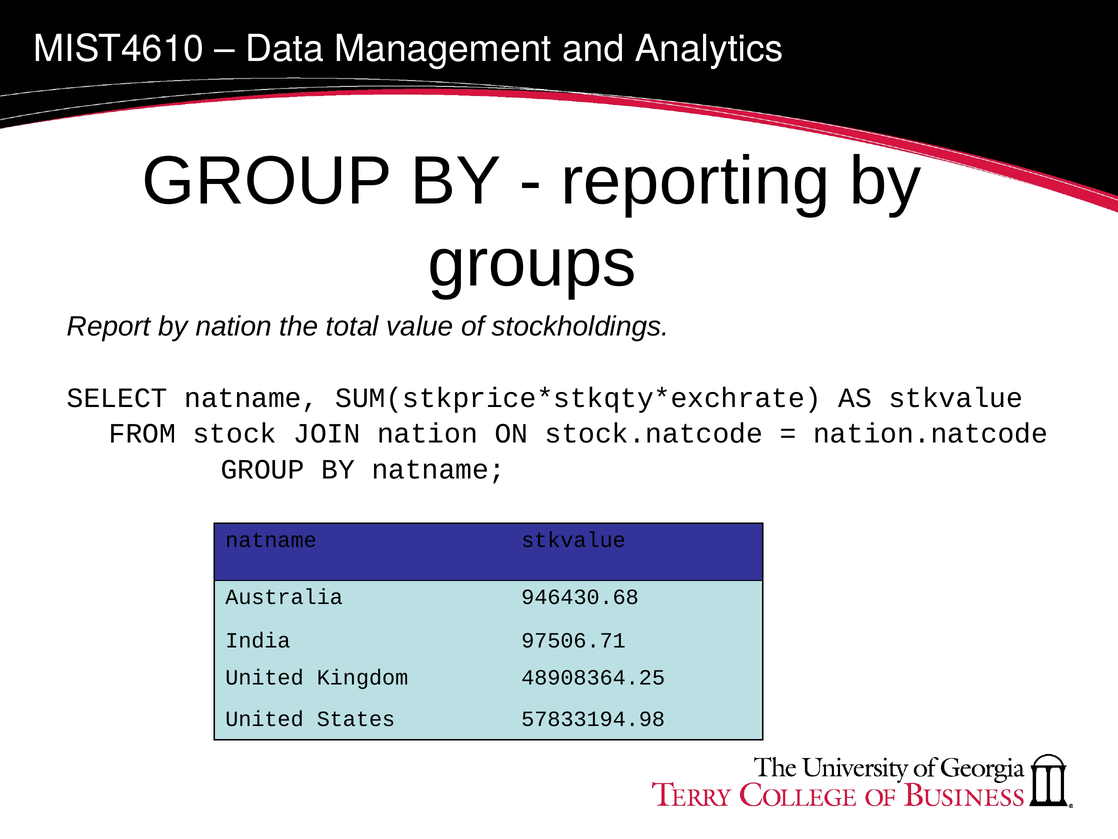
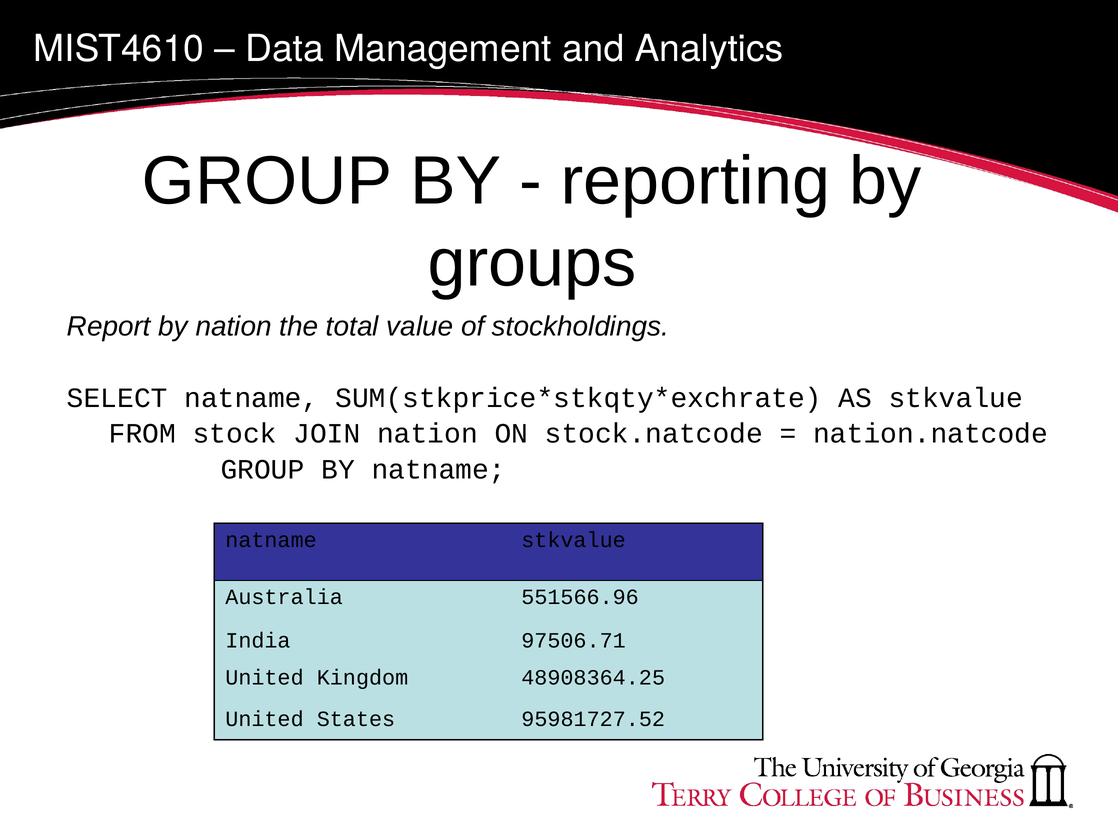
946430.68: 946430.68 -> 551566.96
57833194.98: 57833194.98 -> 95981727.52
